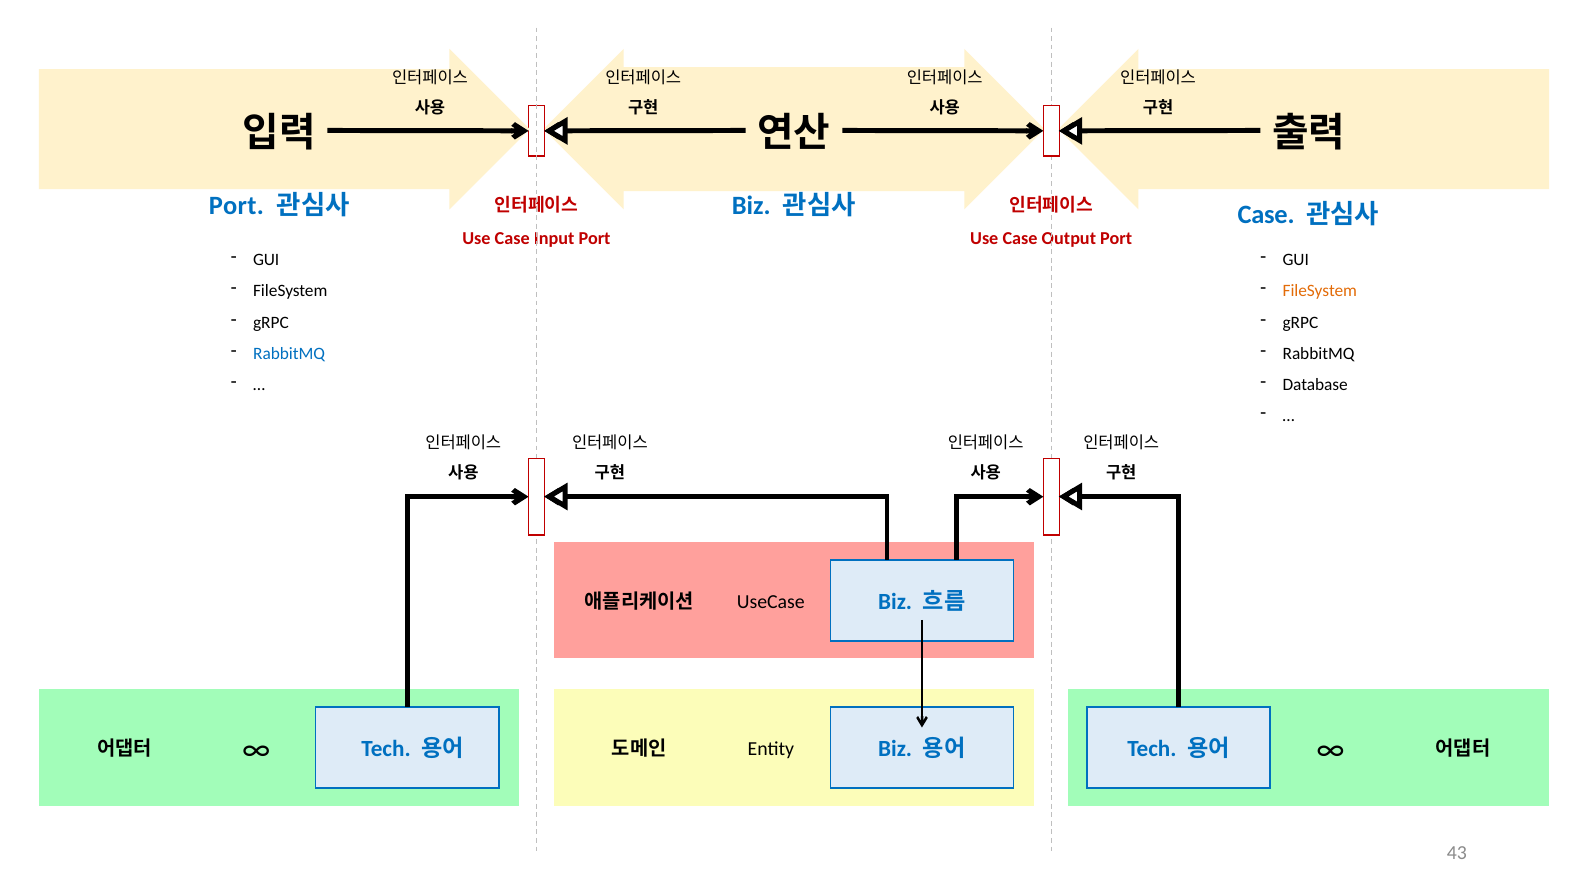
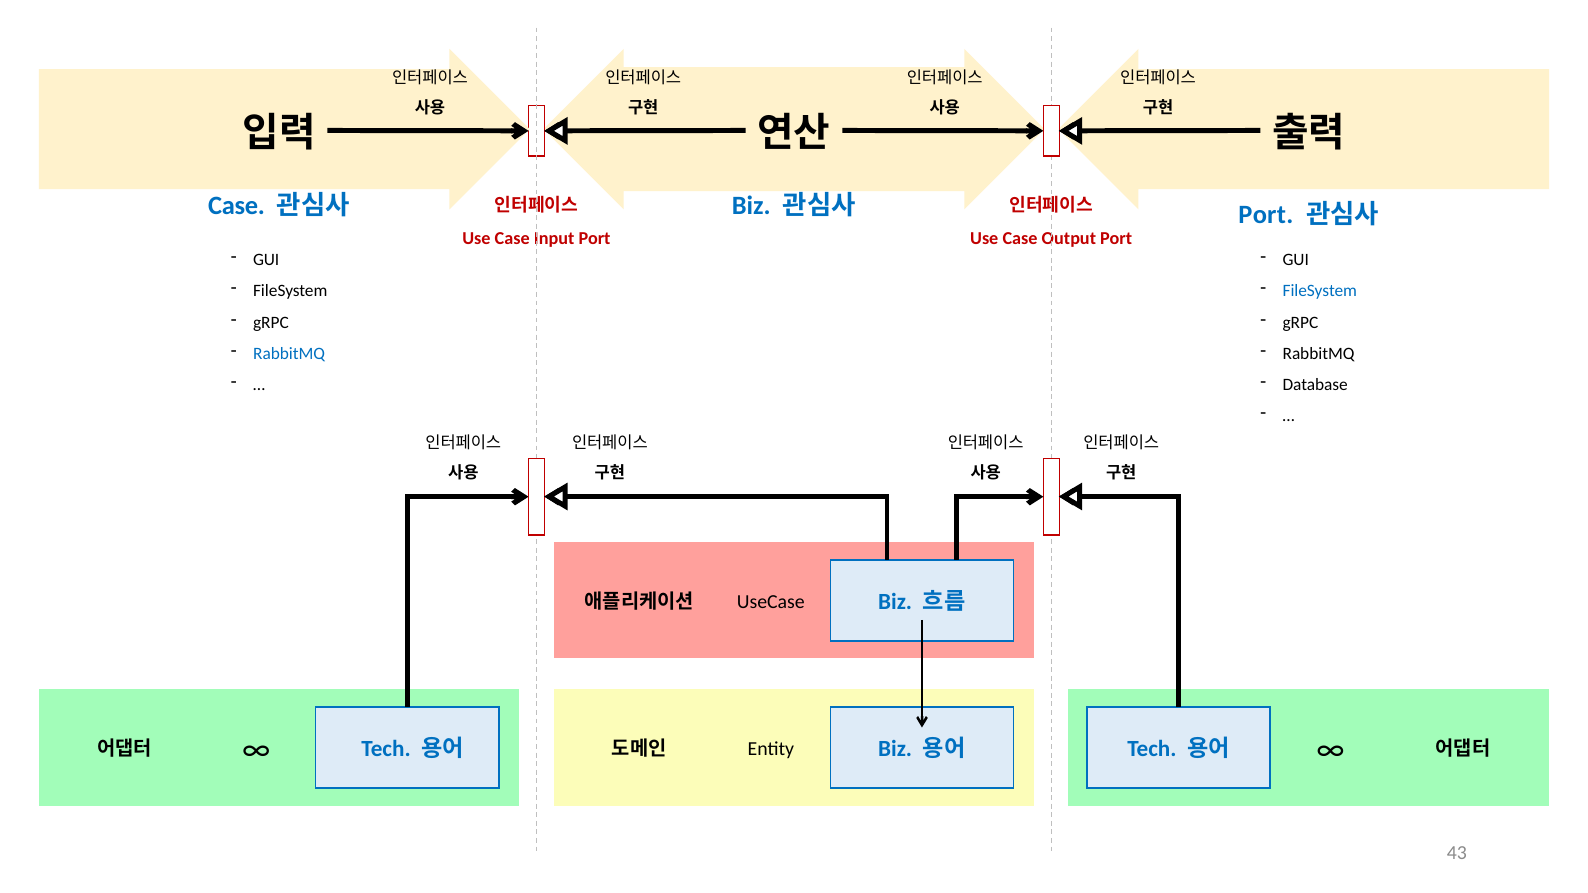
Port at (236, 206): Port -> Case
Case at (1266, 215): Case -> Port
FileSystem at (1320, 291) colour: orange -> blue
